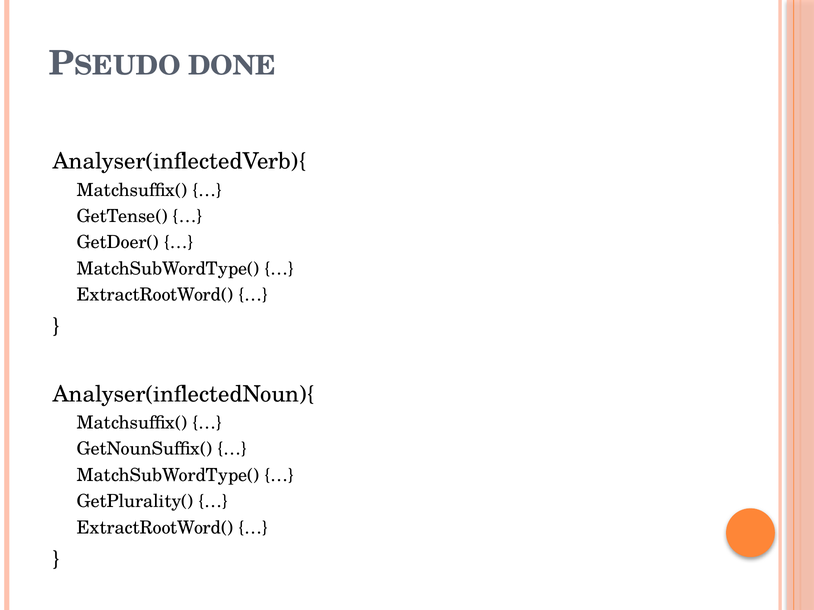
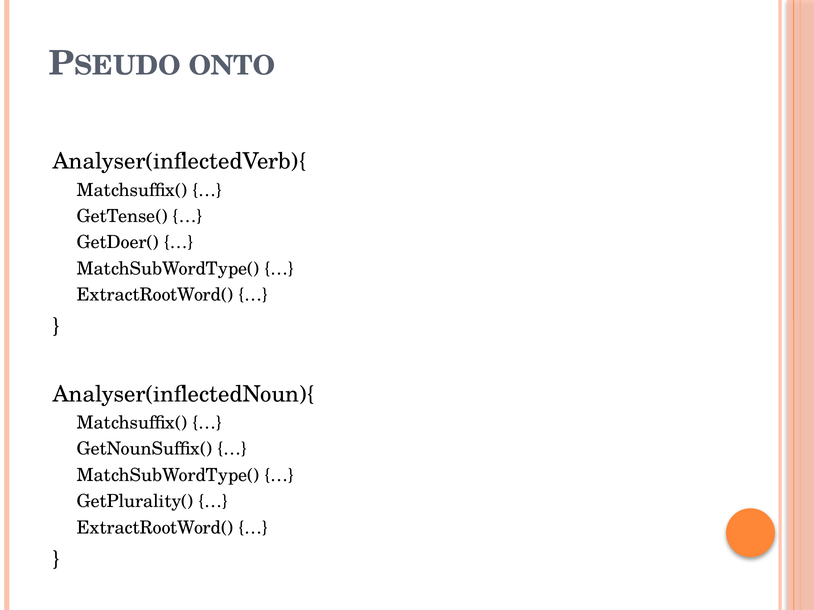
DONE: DONE -> ONTO
